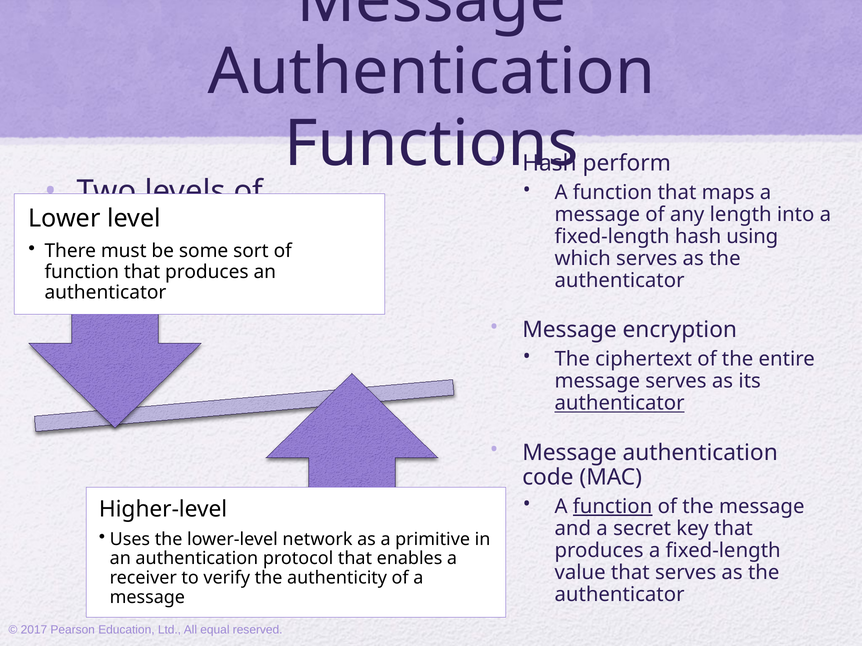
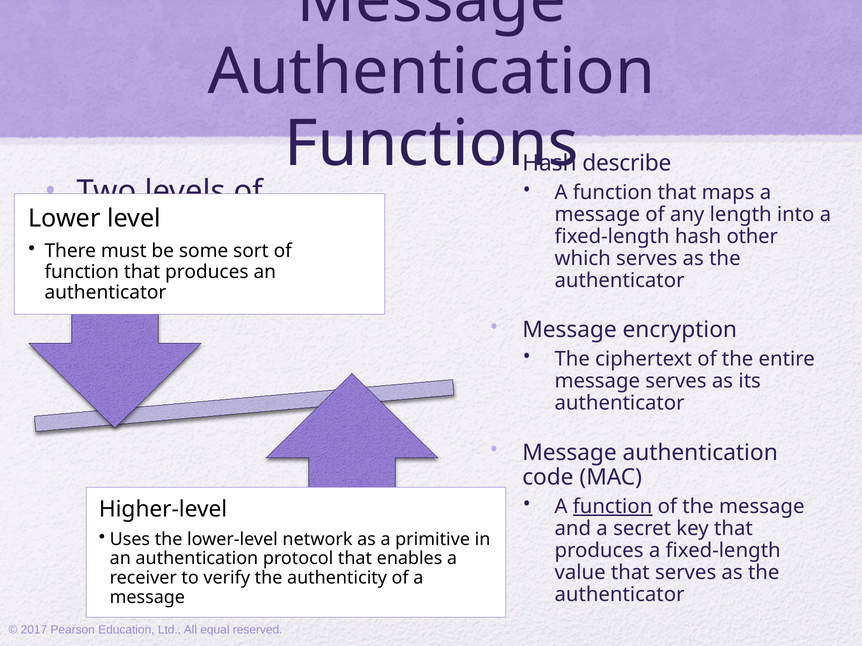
perform: perform -> describe
using: using -> other
authenticator at (620, 403) underline: present -> none
